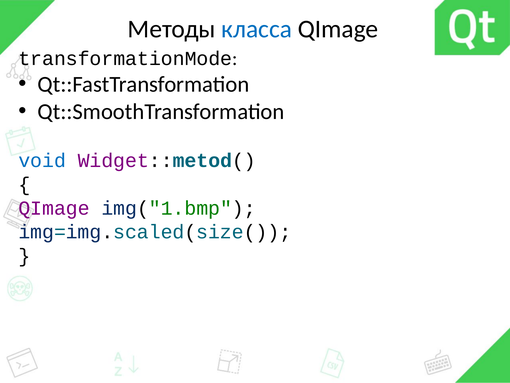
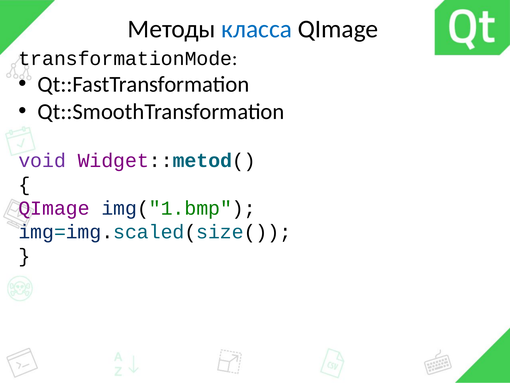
void colour: blue -> purple
